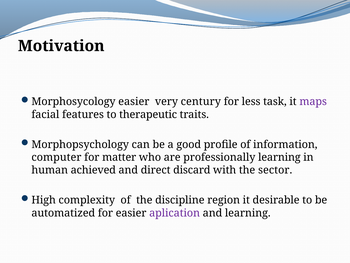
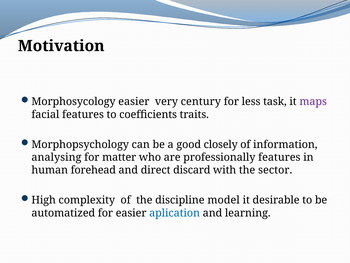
therapeutic: therapeutic -> coefﬁcients
proﬁle: proﬁle -> closely
computer: computer -> analysing
professionally learning: learning -> features
achieved: achieved -> forehead
region: region -> model
aplication colour: purple -> blue
